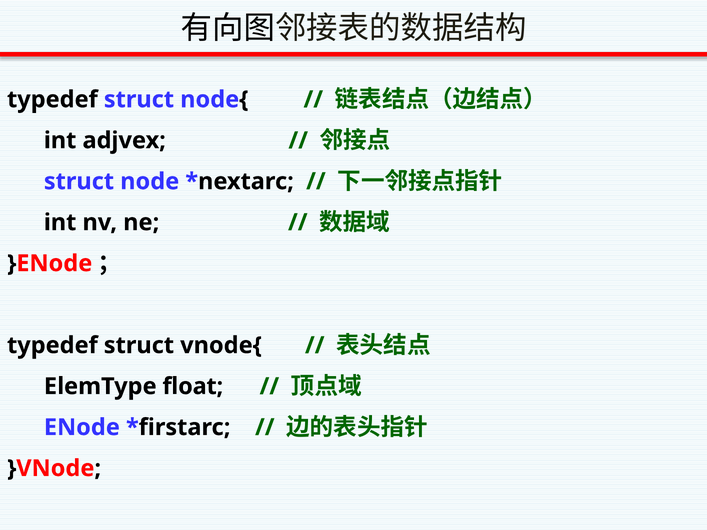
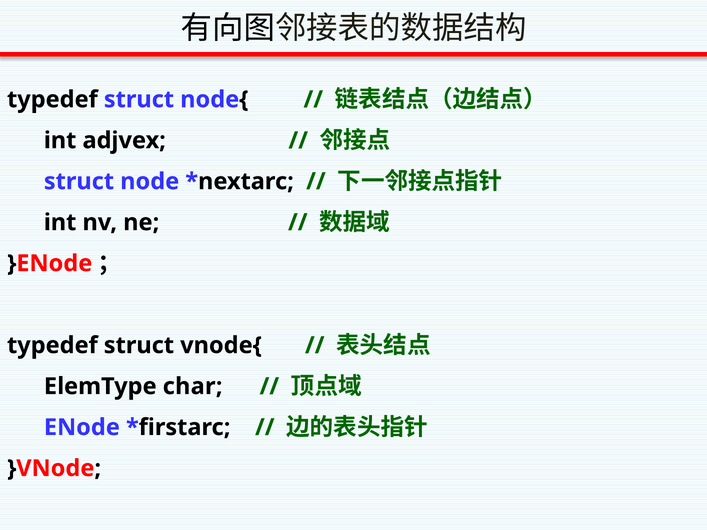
float: float -> char
